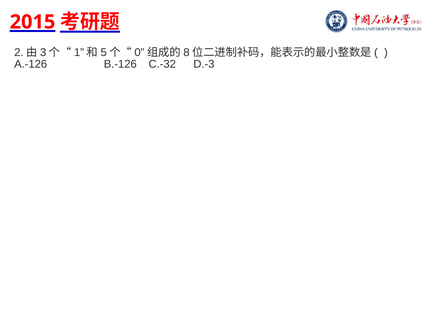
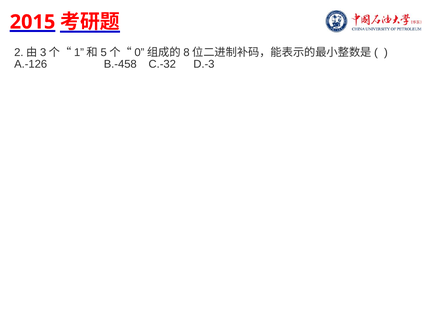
B.-126: B.-126 -> B.-458
